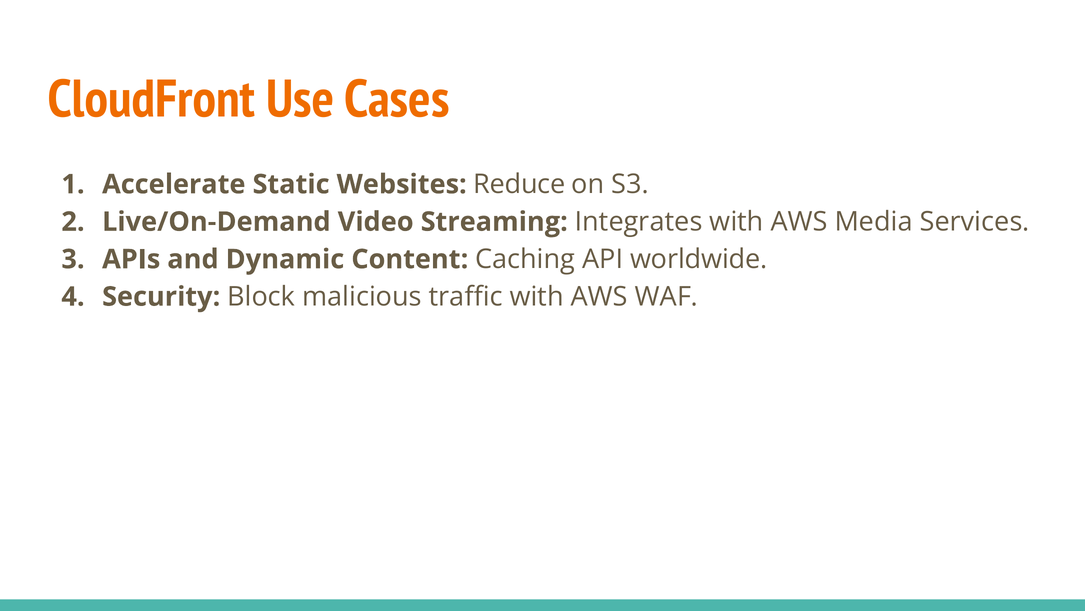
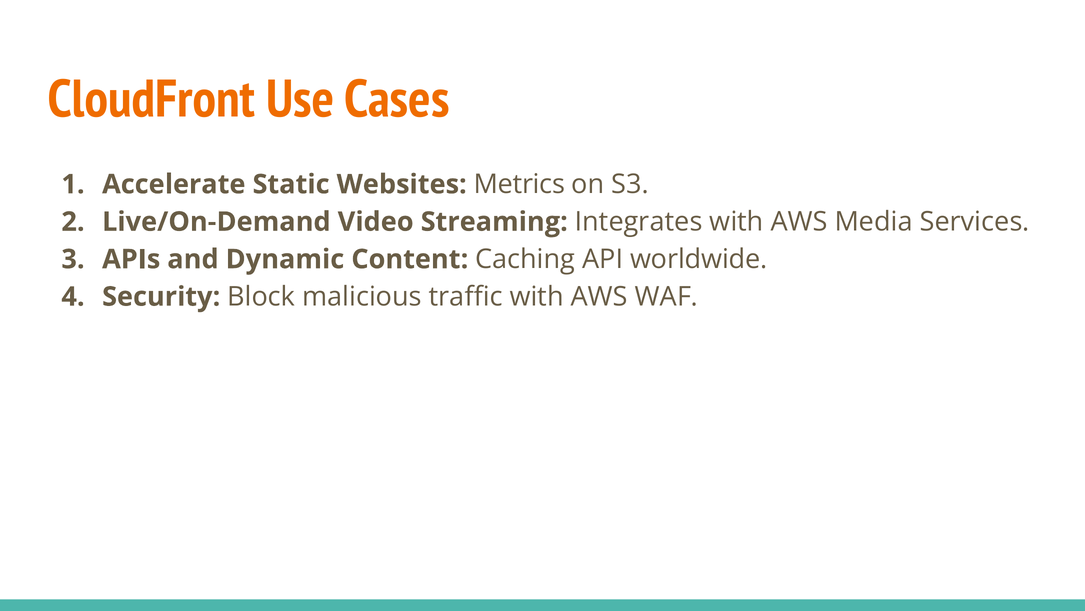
Reduce: Reduce -> Metrics
